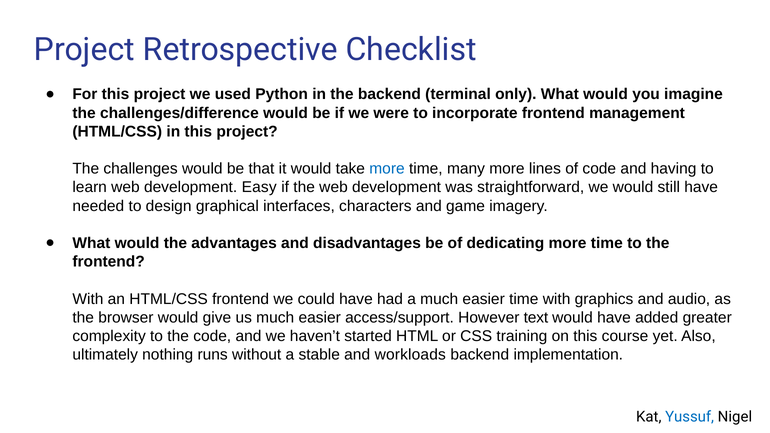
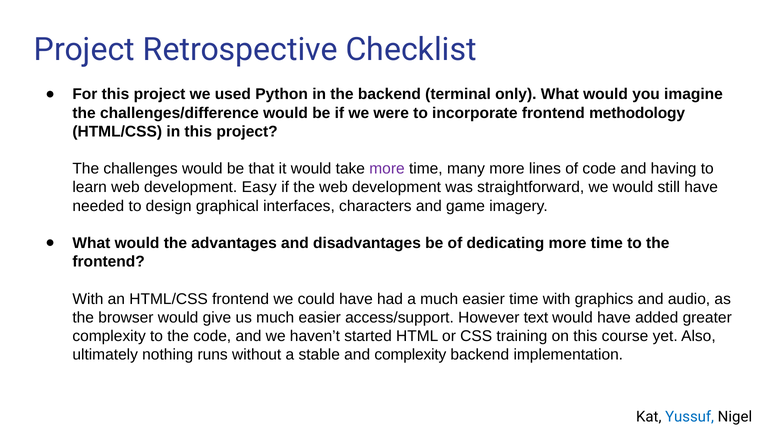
management: management -> methodology
more at (387, 169) colour: blue -> purple
and workloads: workloads -> complexity
